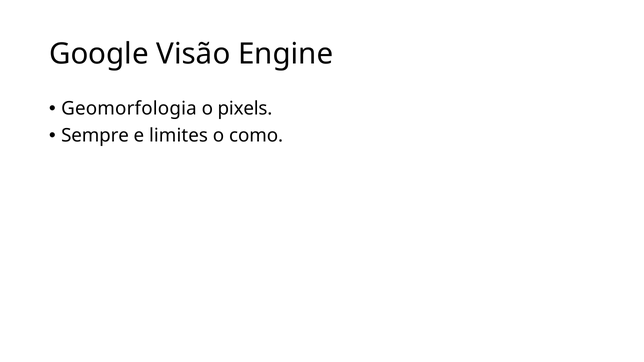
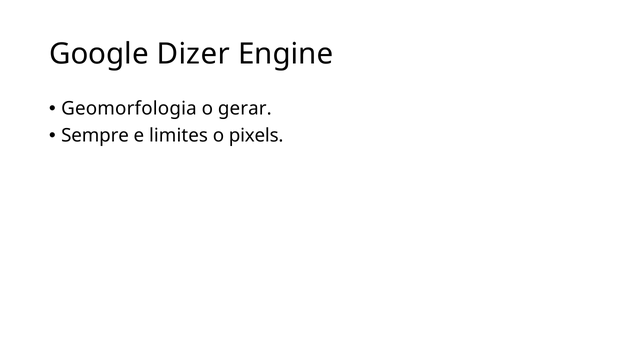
Visão: Visão -> Dizer
pixels: pixels -> gerar
como: como -> pixels
